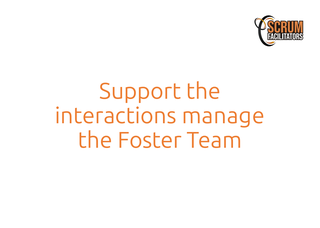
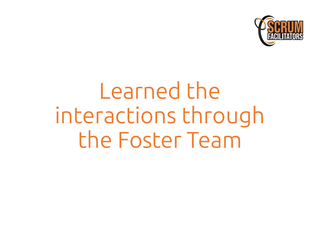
Support: Support -> Learned
manage: manage -> through
